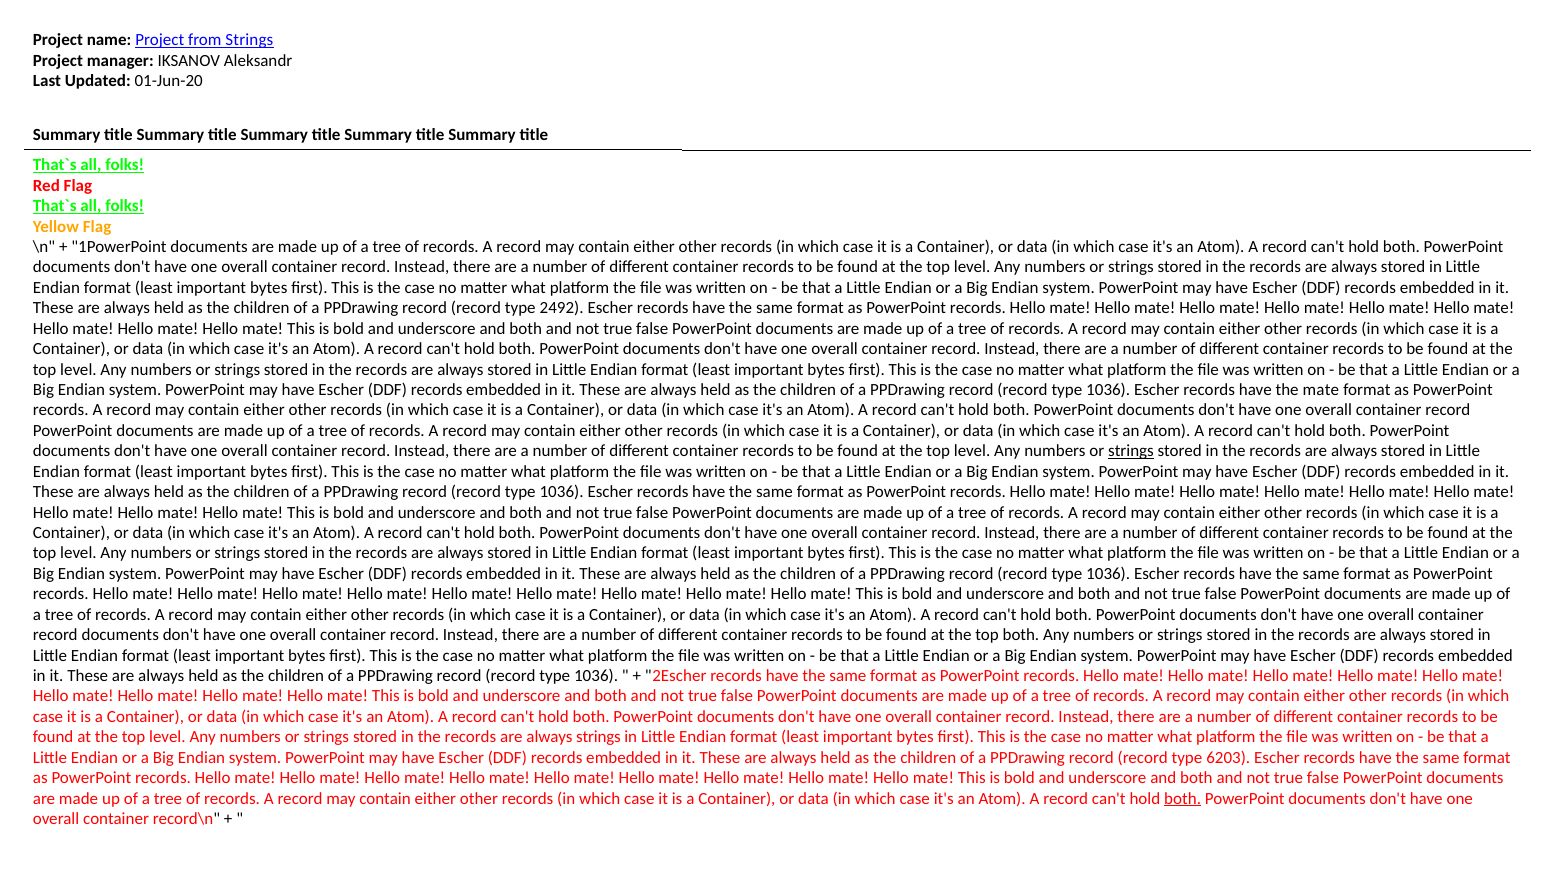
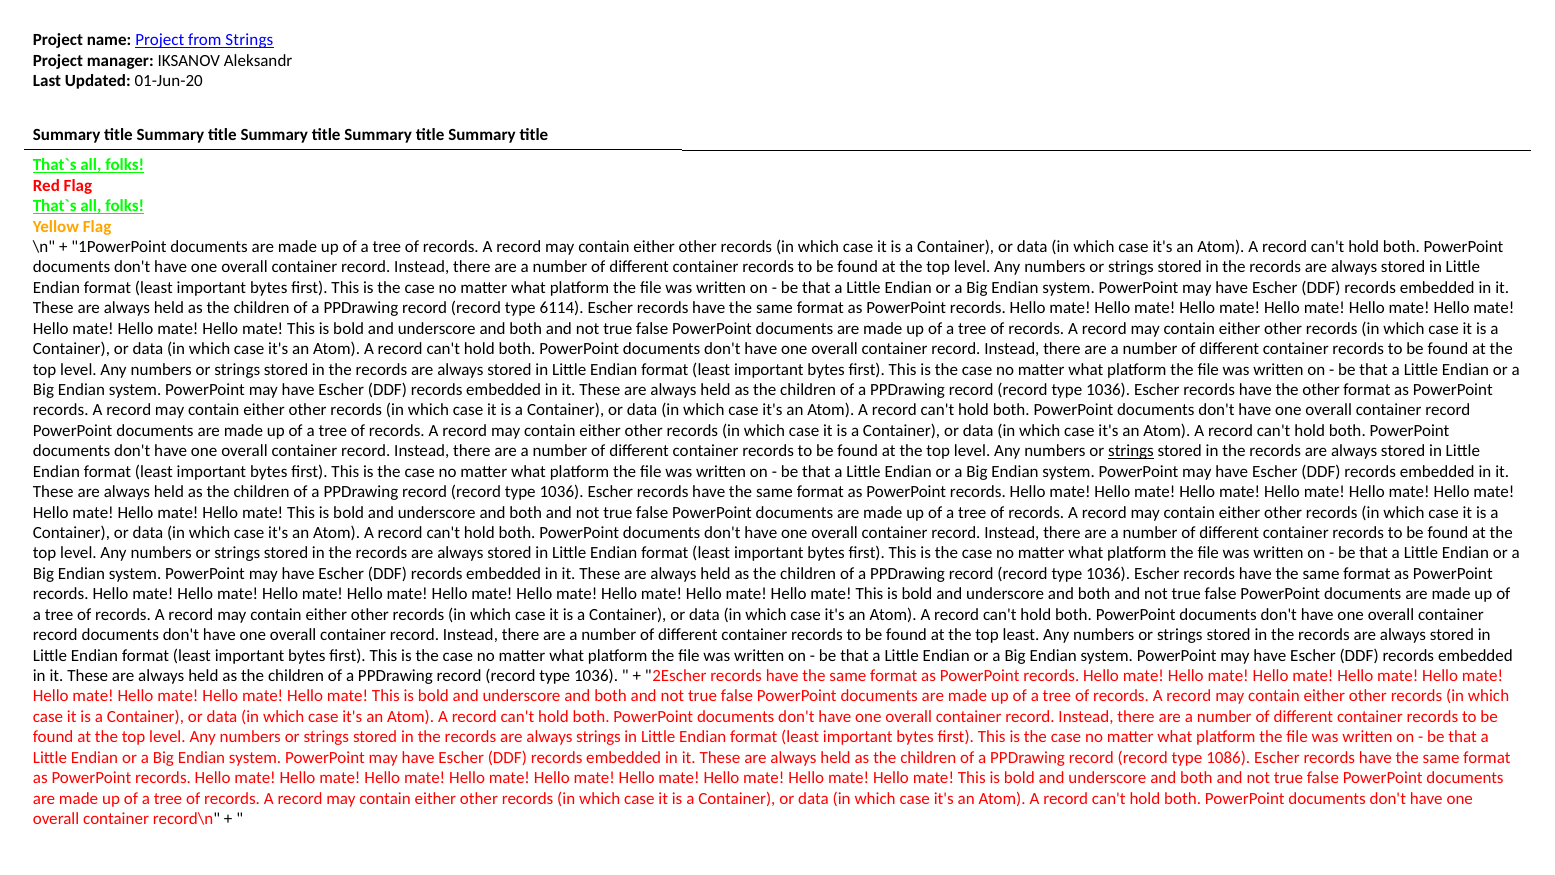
2492: 2492 -> 6114
the mate: mate -> other
top both: both -> least
6203: 6203 -> 1086
both at (1183, 798) underline: present -> none
